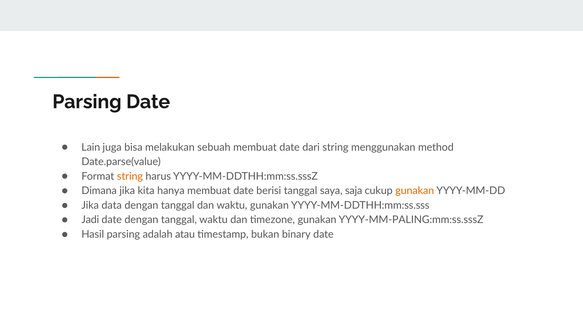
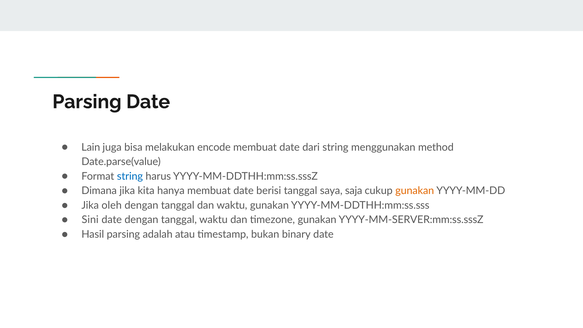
sebuah: sebuah -> encode
string at (130, 176) colour: orange -> blue
data: data -> oleh
Jadi: Jadi -> Sini
YYYY-MM-PALING:mm:ss.sssZ: YYYY-MM-PALING:mm:ss.sssZ -> YYYY-MM-SERVER:mm:ss.sssZ
